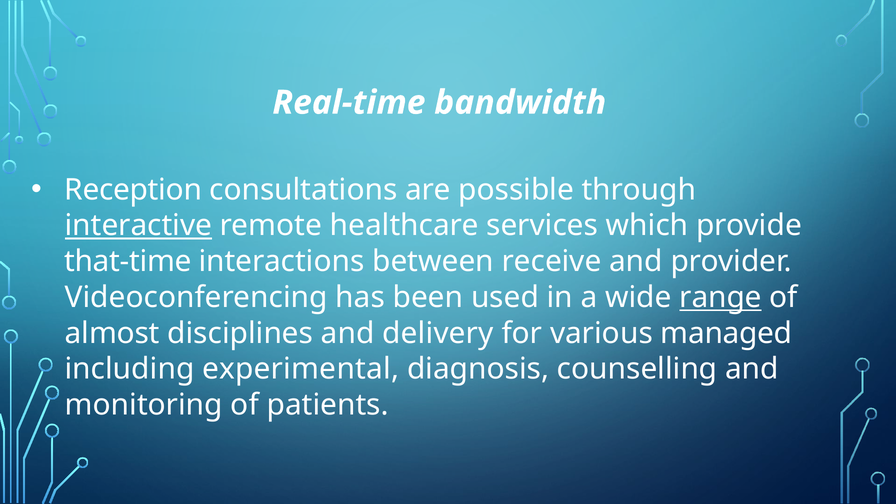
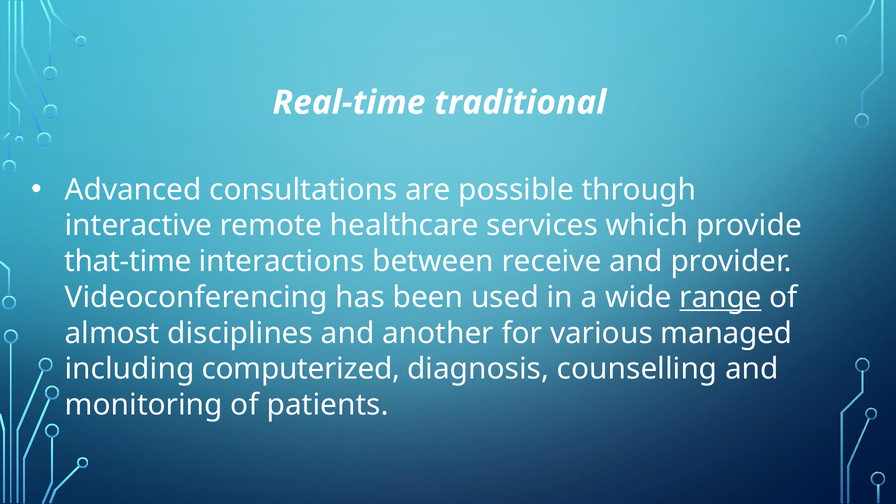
bandwidth: bandwidth -> traditional
Reception: Reception -> Advanced
interactive underline: present -> none
delivery: delivery -> another
experimental: experimental -> computerized
